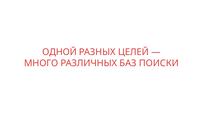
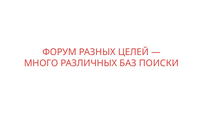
ОДНОЙ: ОДНОЙ -> ФОРУМ
